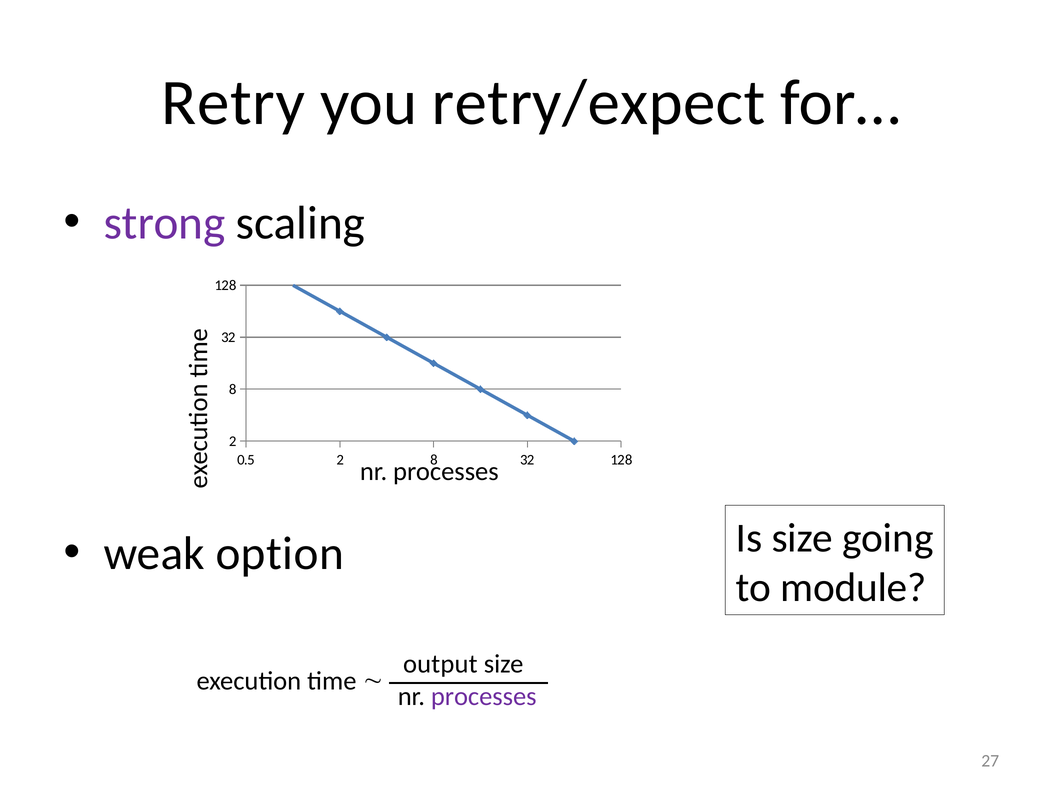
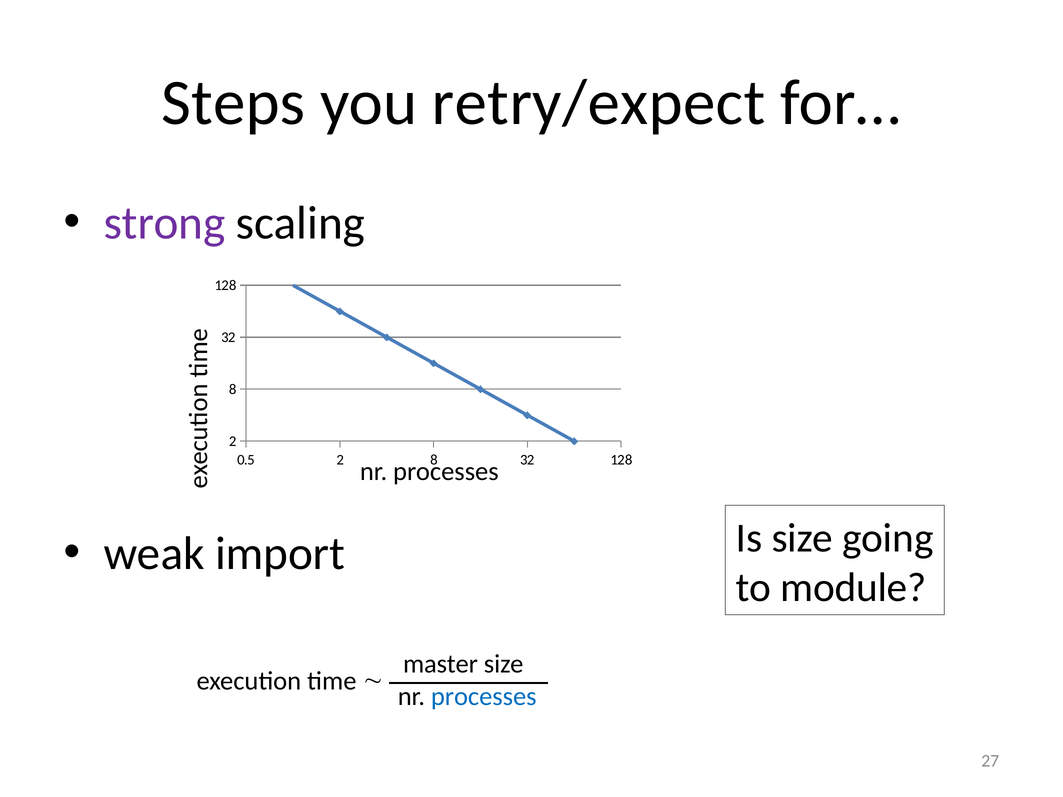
Retry: Retry -> Steps
option: option -> import
output: output -> master
processes at (484, 697) colour: purple -> blue
